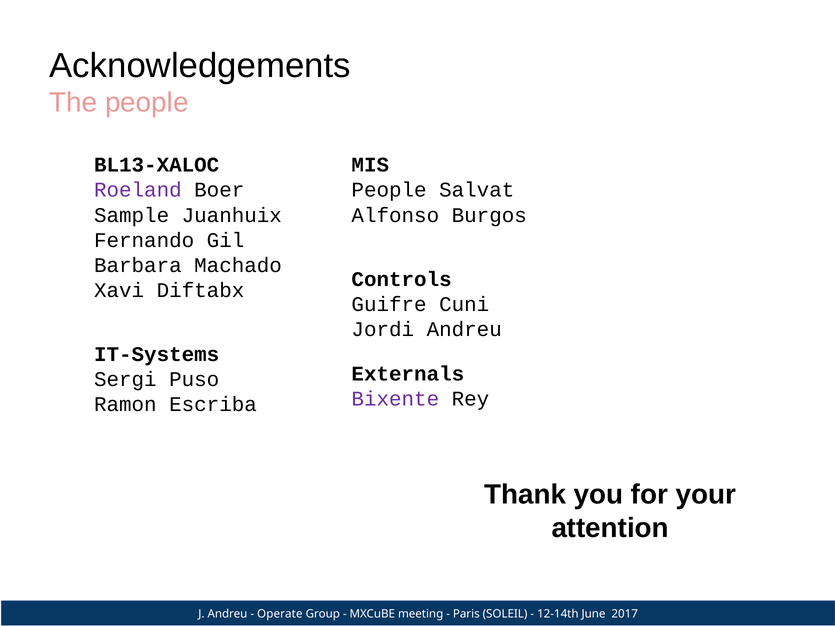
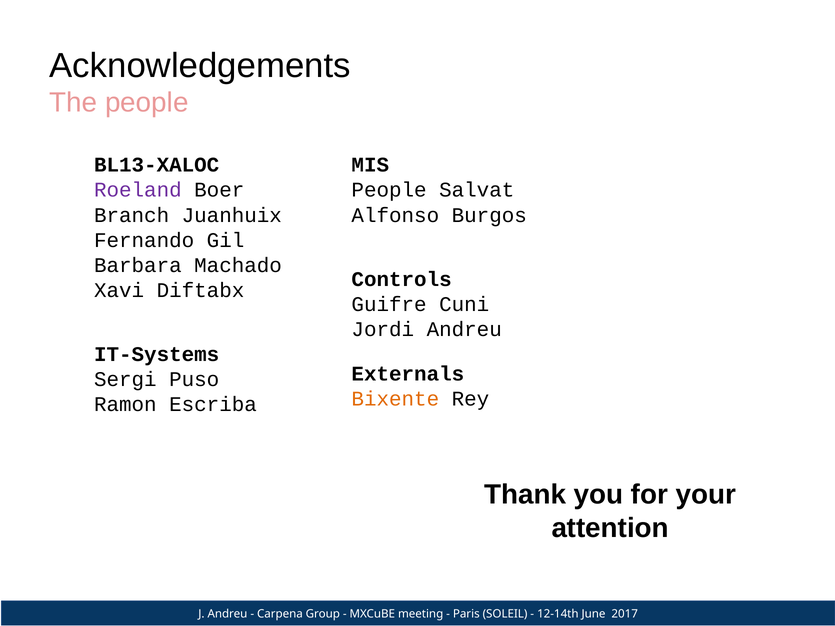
Sample: Sample -> Branch
Bixente colour: purple -> orange
Operate: Operate -> Carpena
